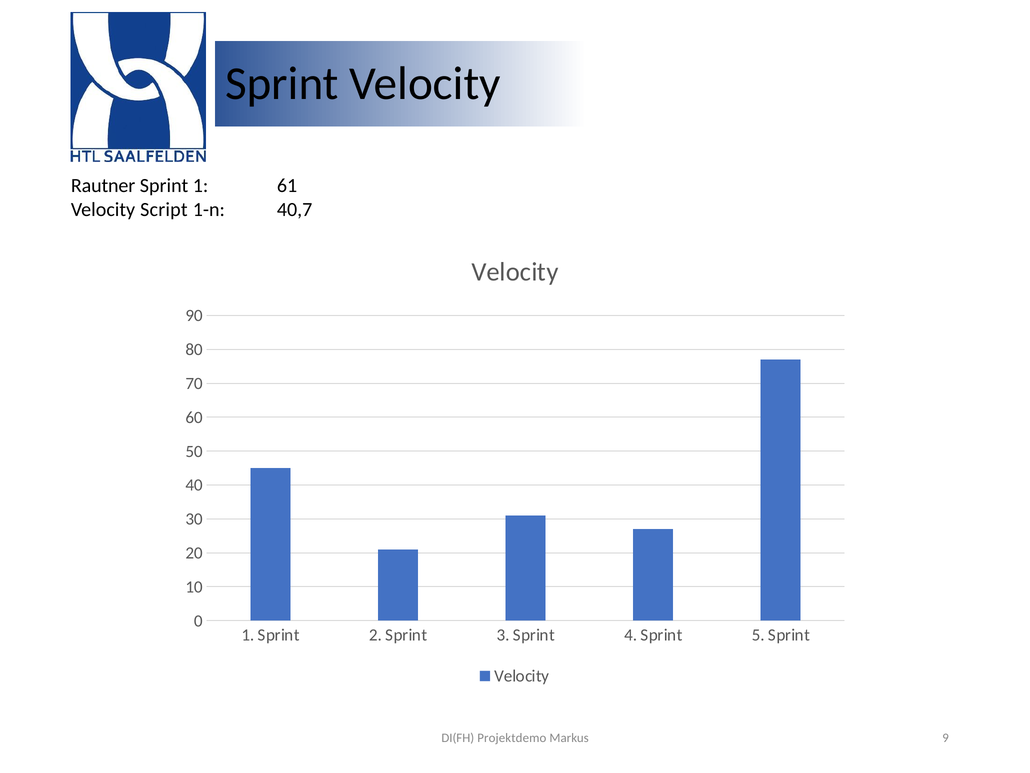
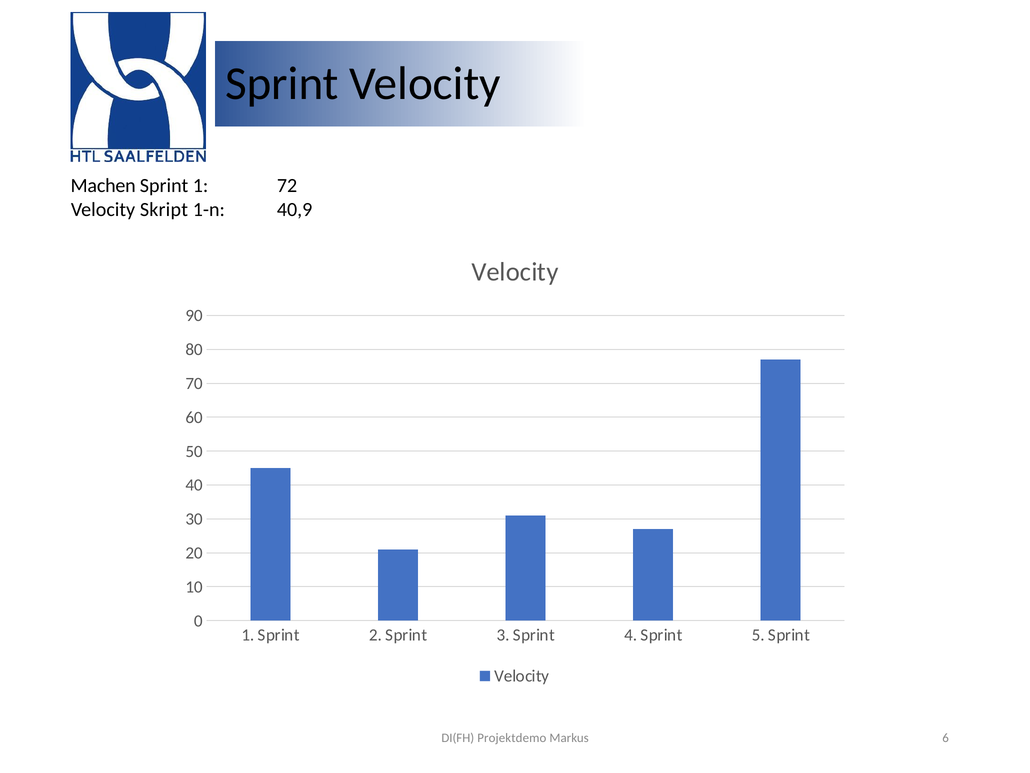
Rautner: Rautner -> Machen
61: 61 -> 72
Script: Script -> Skript
40,7: 40,7 -> 40,9
9: 9 -> 6
